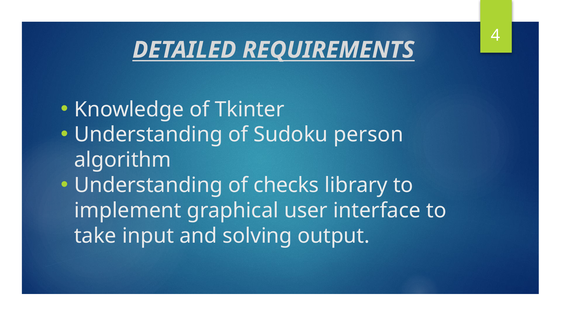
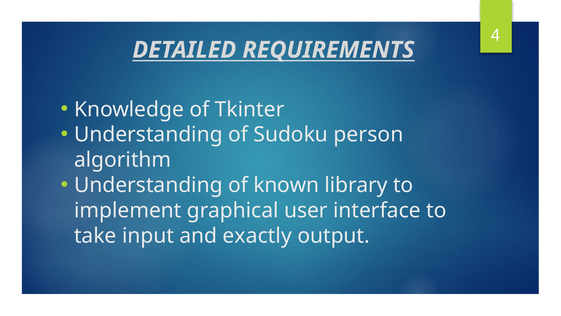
checks: checks -> known
solving: solving -> exactly
